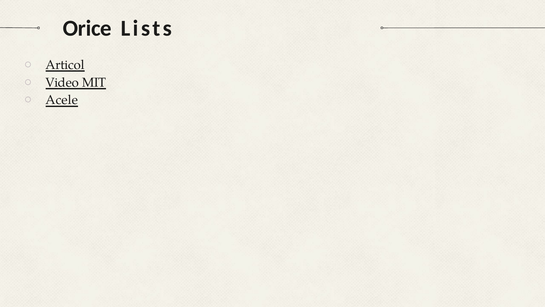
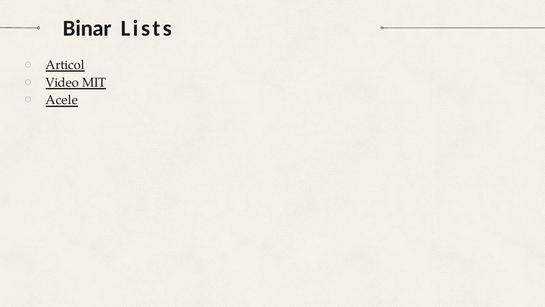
Orice: Orice -> Binar
